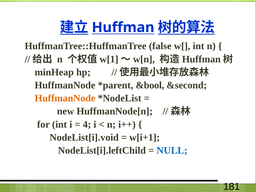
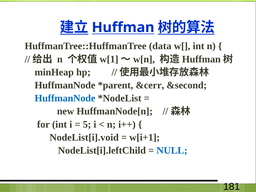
false: false -> data
&bool: &bool -> &cerr
HuffmanNode at (65, 98) colour: orange -> blue
4: 4 -> 5
